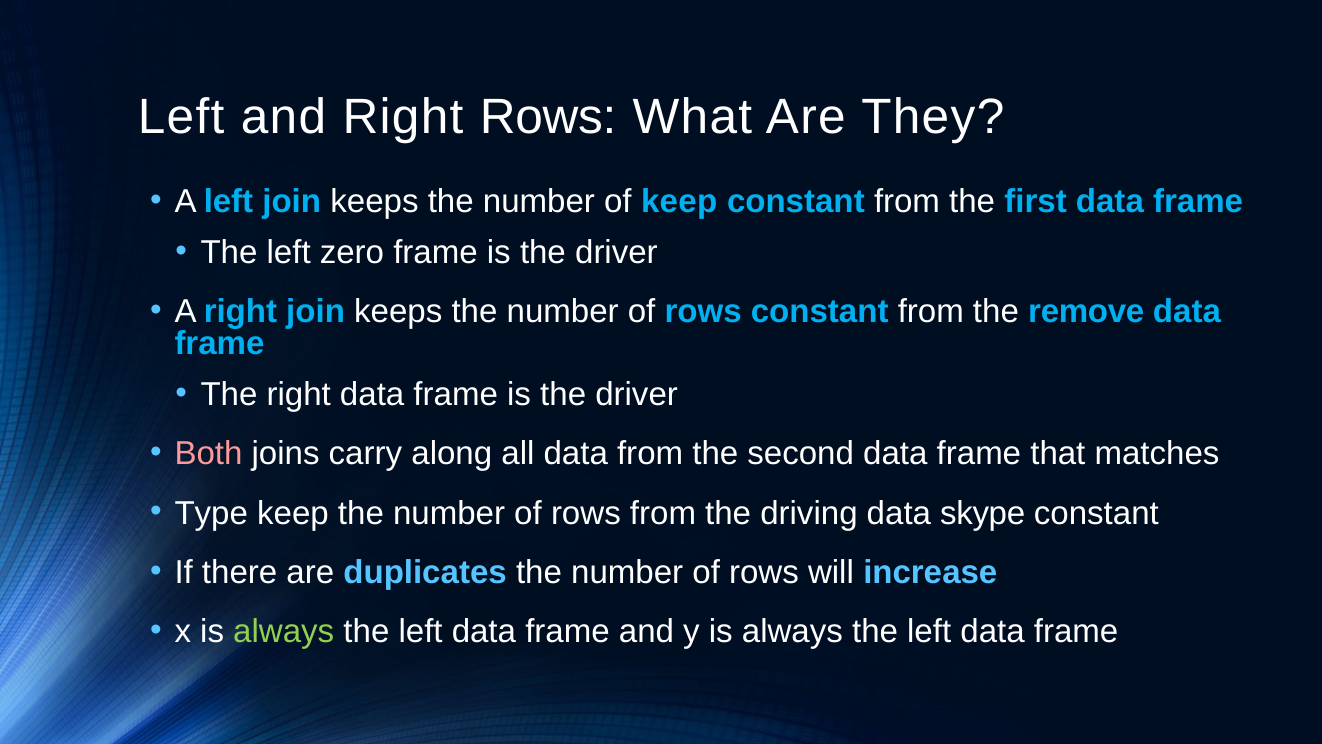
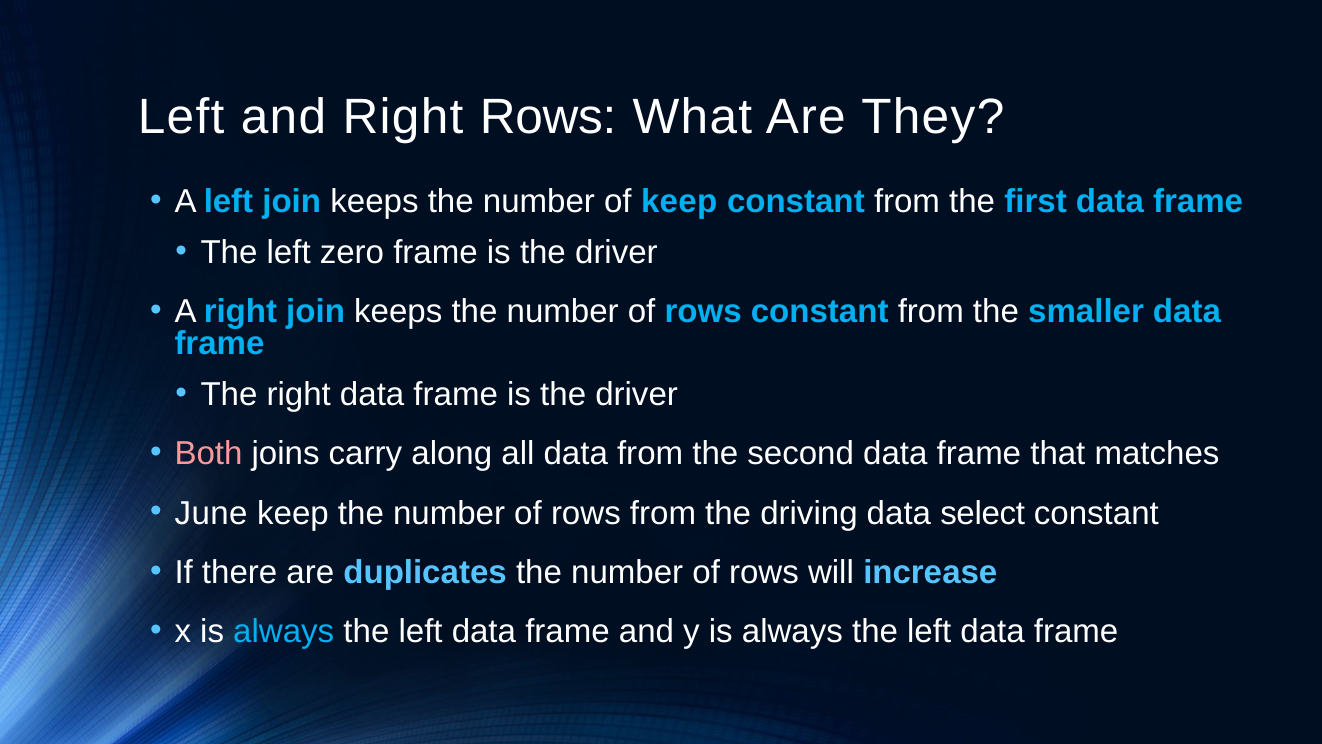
remove: remove -> smaller
Type: Type -> June
skype: skype -> select
always at (284, 632) colour: light green -> light blue
